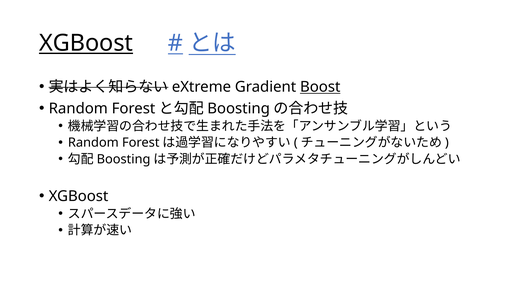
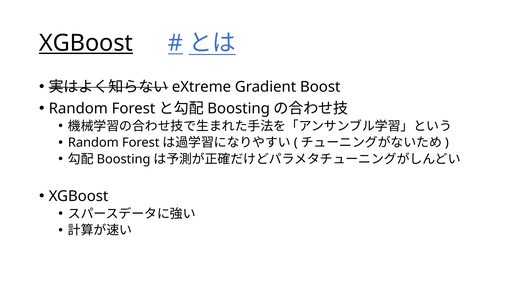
Boost underline: present -> none
